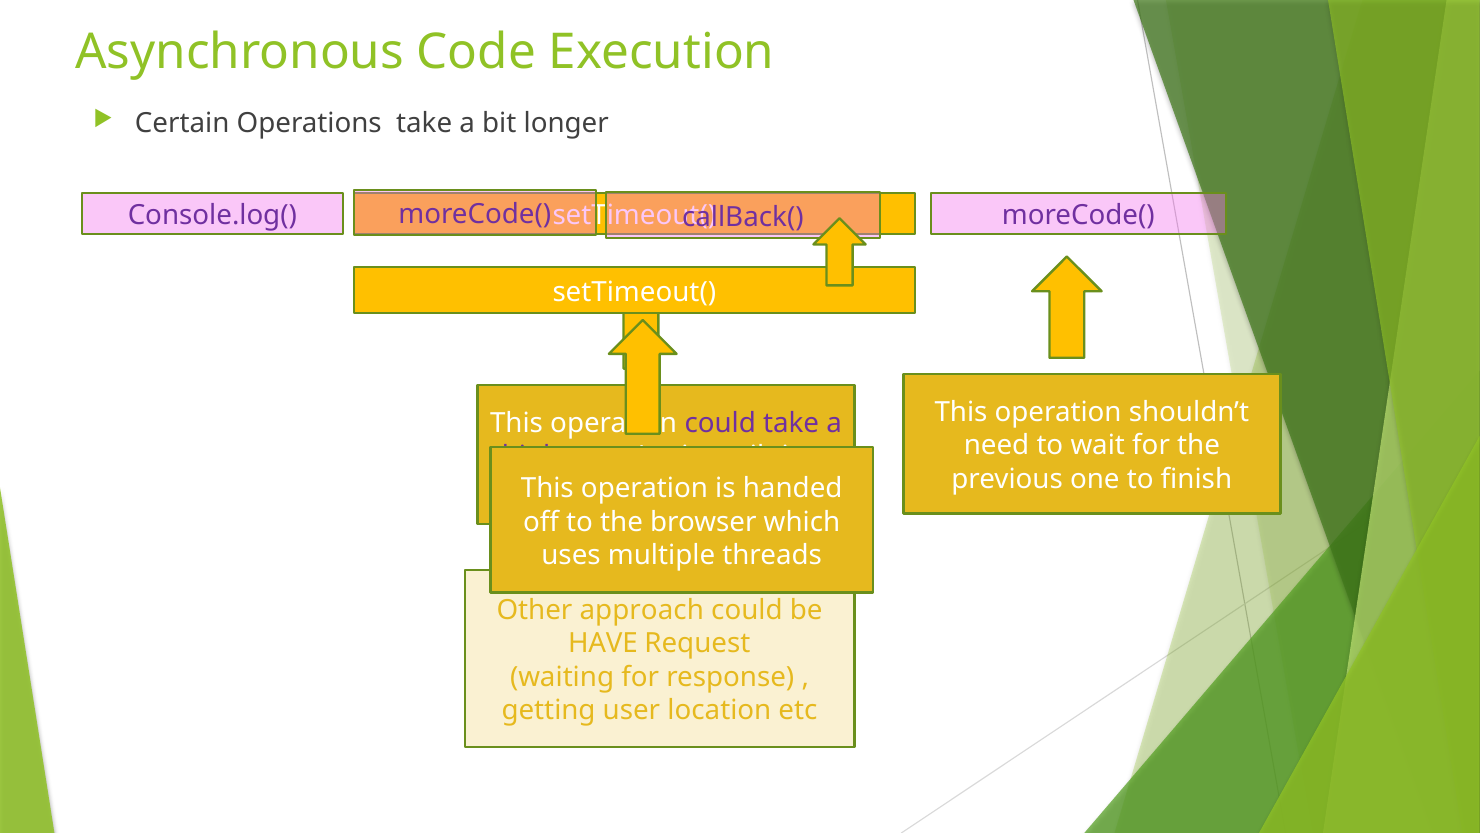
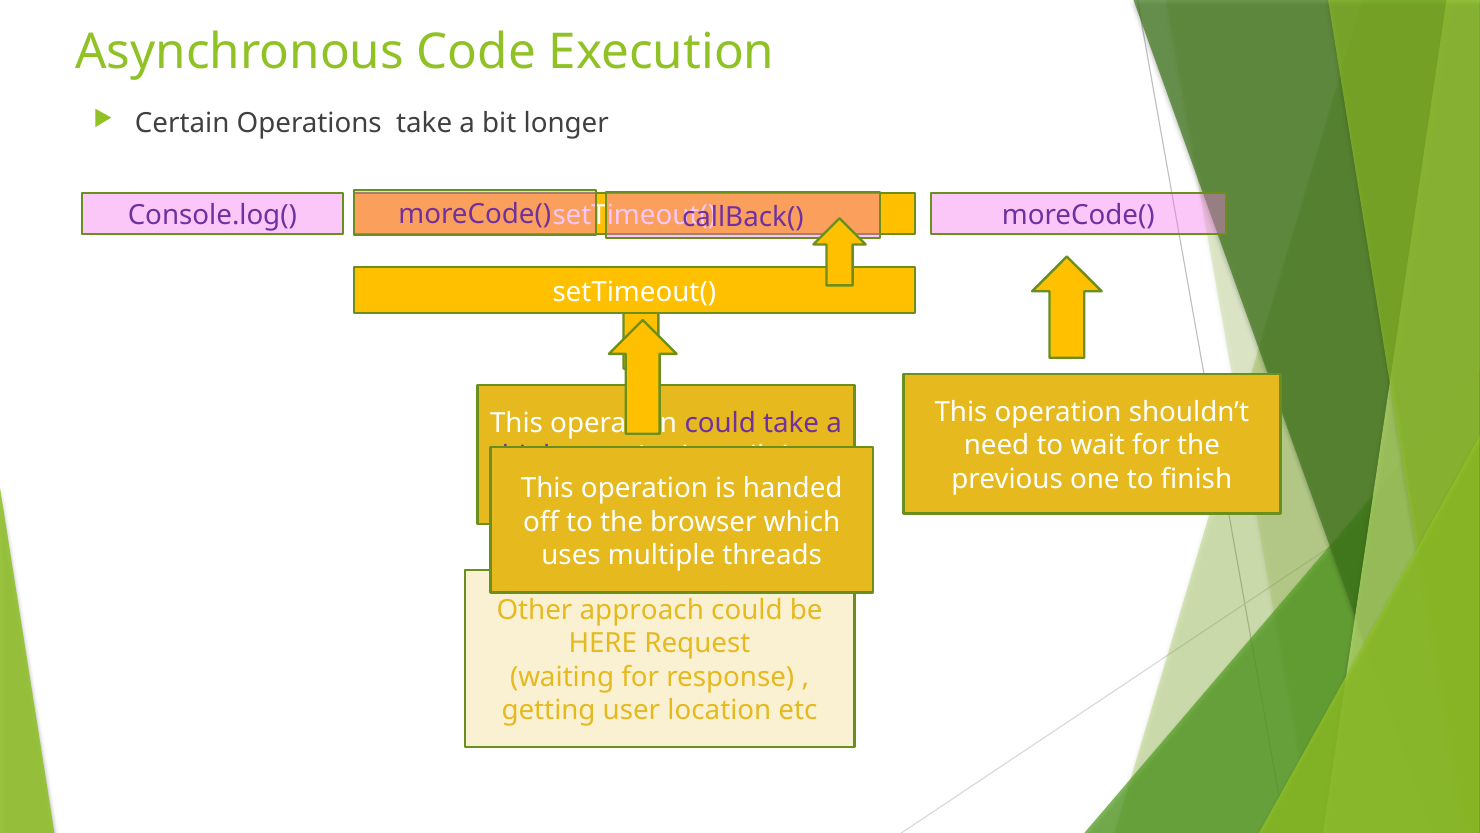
HAVE: HAVE -> HERE
